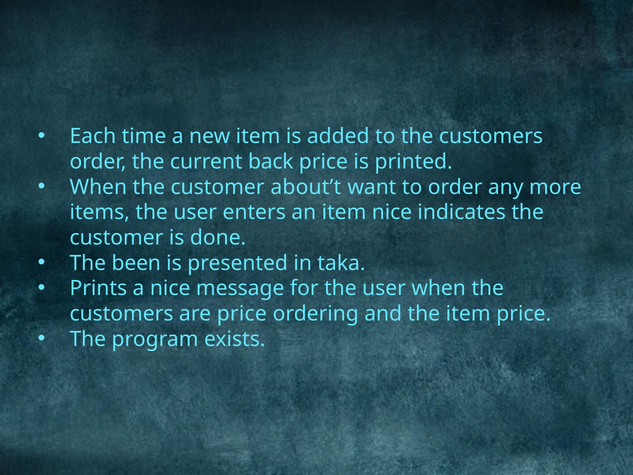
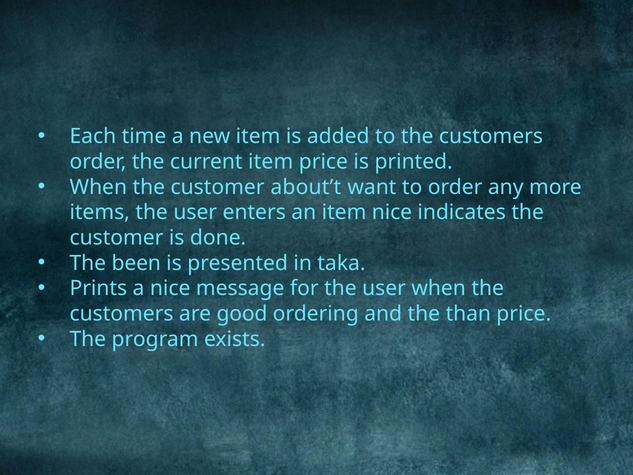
current back: back -> item
are price: price -> good
the item: item -> than
